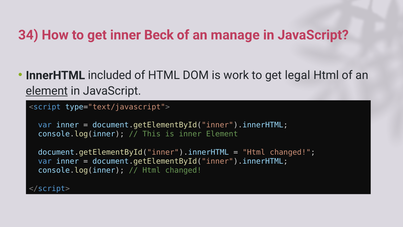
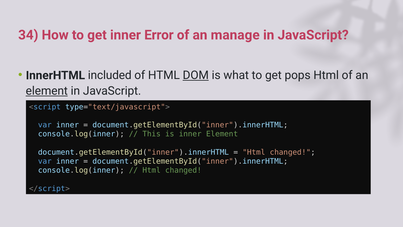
Beck: Beck -> Error
DOM underline: none -> present
work: work -> what
legal: legal -> pops
